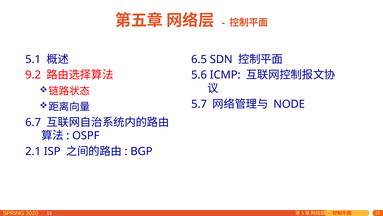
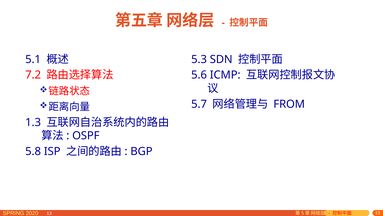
6.5: 6.5 -> 5.3
9.2: 9.2 -> 7.2
NODE: NODE -> FROM
6.7: 6.7 -> 1.3
2.1: 2.1 -> 5.8
